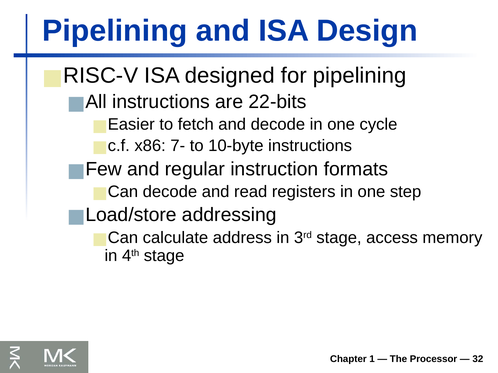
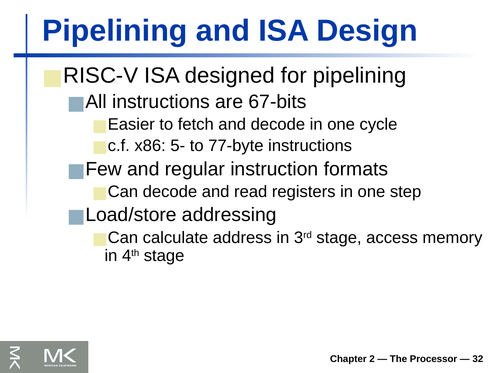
22-bits: 22-bits -> 67-bits
7-: 7- -> 5-
10-byte: 10-byte -> 77-byte
1: 1 -> 2
